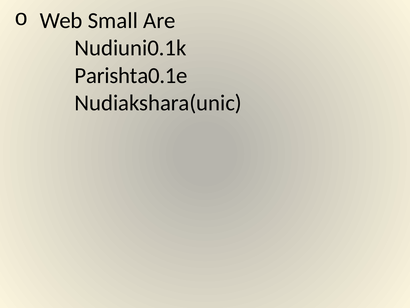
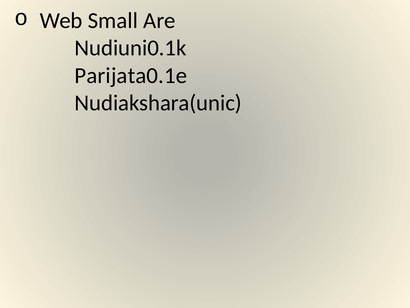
Parishta0.1e: Parishta0.1e -> Parijata0.1e
